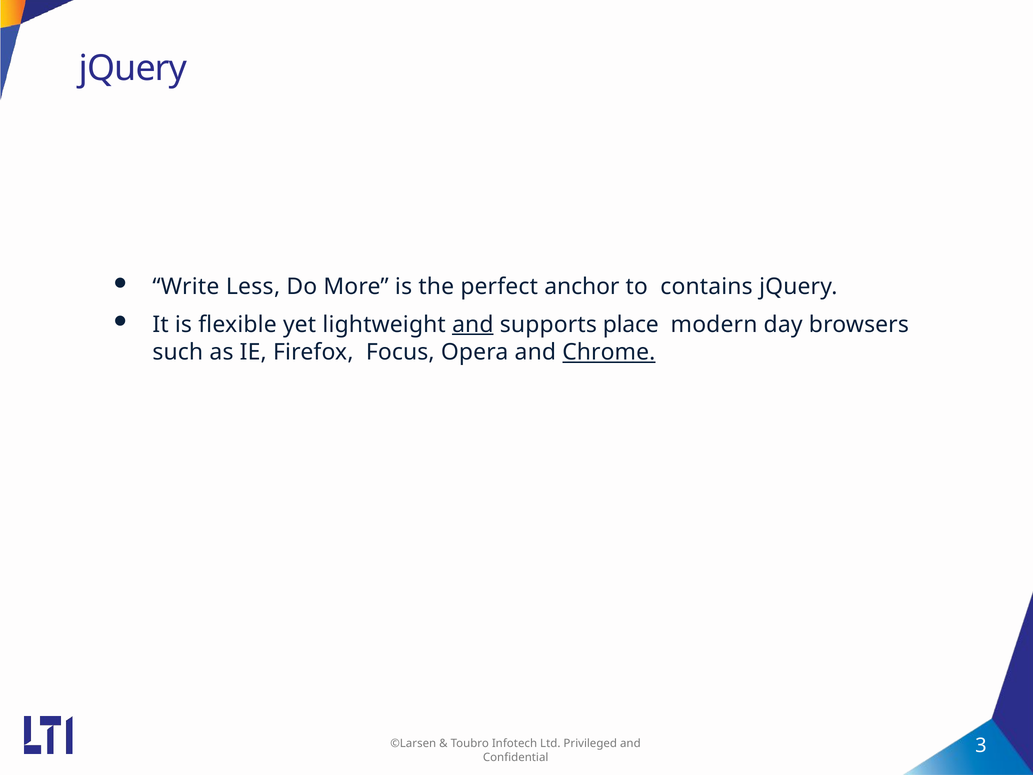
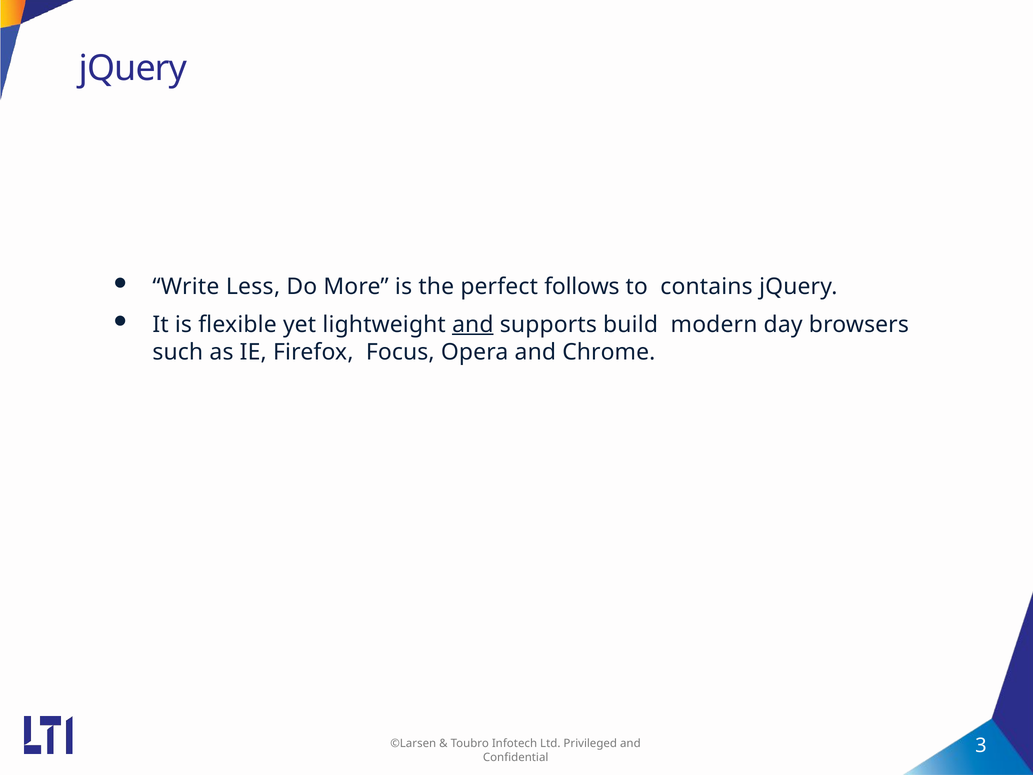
anchor: anchor -> follows
place: place -> build
Chrome underline: present -> none
